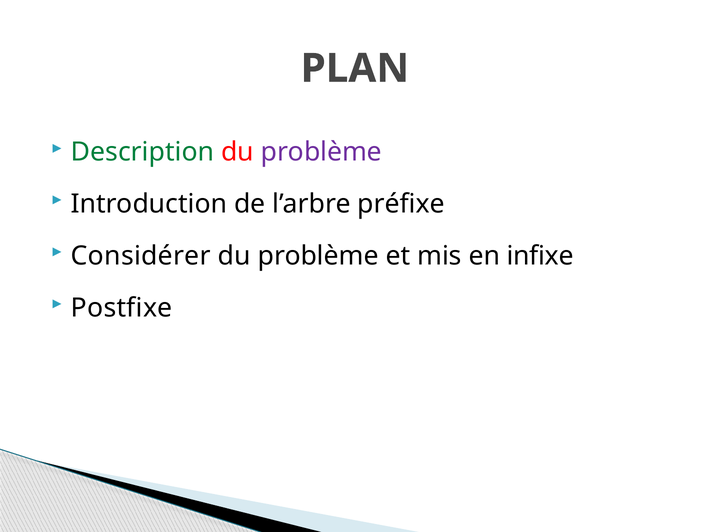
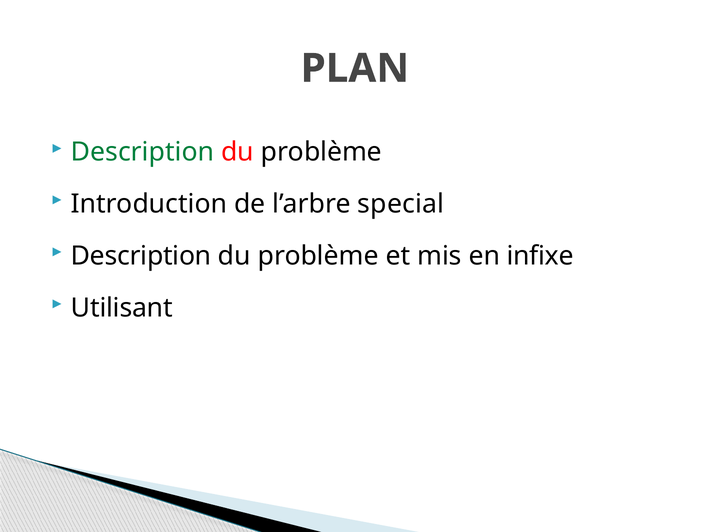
problème at (321, 152) colour: purple -> black
préfixe: préfixe -> special
Considérer at (141, 256): Considérer -> Description
Postfixe: Postfixe -> Utilisant
